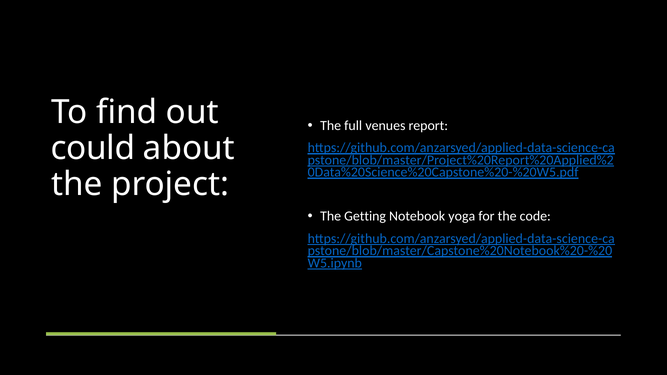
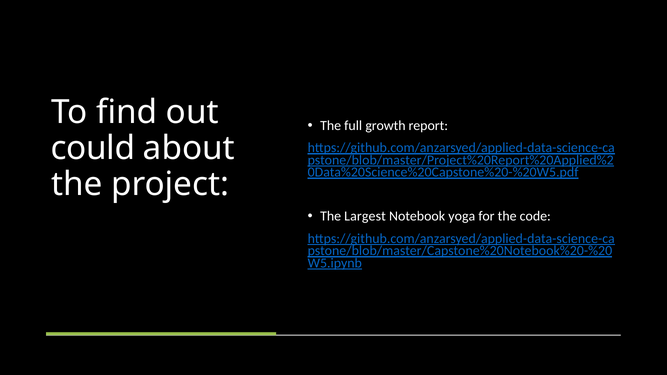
venues: venues -> growth
Getting: Getting -> Largest
